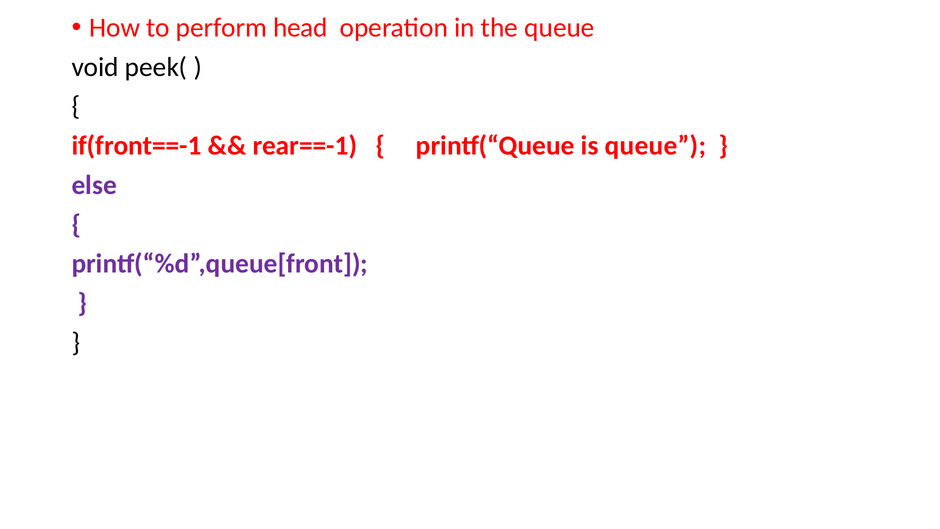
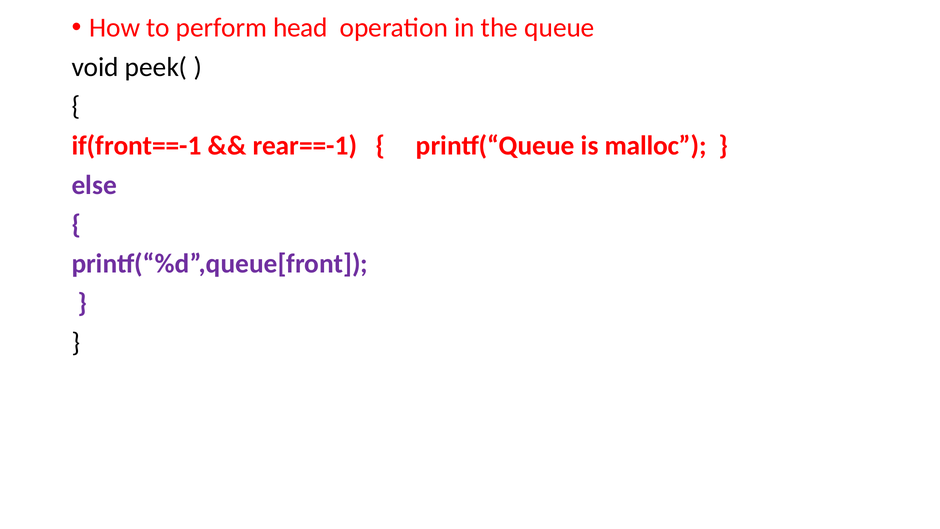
is queue: queue -> malloc
